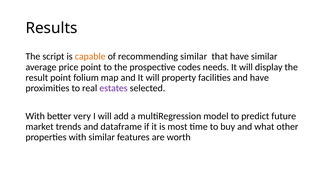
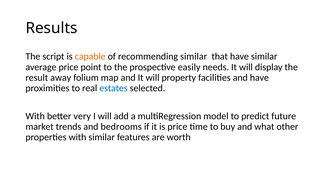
codes: codes -> easily
result point: point -> away
estates colour: purple -> blue
dataframe: dataframe -> bedrooms
is most: most -> price
